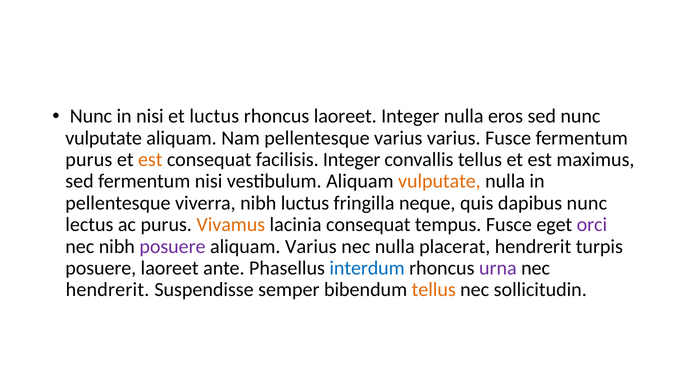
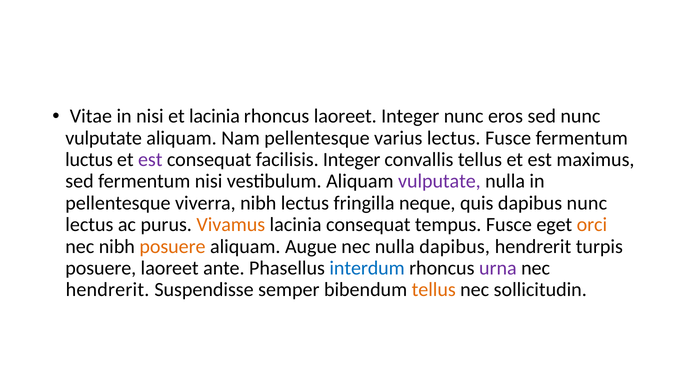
Nunc at (91, 116): Nunc -> Vitae
et luctus: luctus -> lacinia
Integer nulla: nulla -> nunc
varius varius: varius -> lectus
purus at (89, 160): purus -> luctus
est at (150, 160) colour: orange -> purple
vulputate at (439, 181) colour: orange -> purple
nibh luctus: luctus -> lectus
orci colour: purple -> orange
posuere at (172, 246) colour: purple -> orange
aliquam Varius: Varius -> Augue
nulla placerat: placerat -> dapibus
